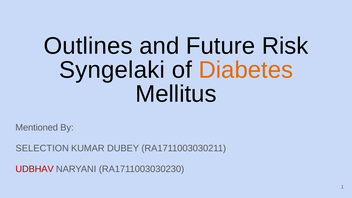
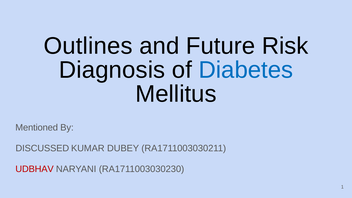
Syngelaki: Syngelaki -> Diagnosis
Diabetes colour: orange -> blue
SELECTION: SELECTION -> DISCUSSED
